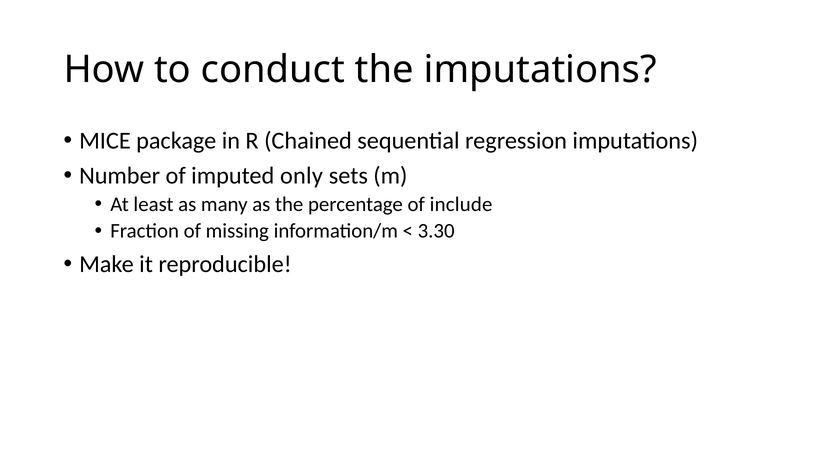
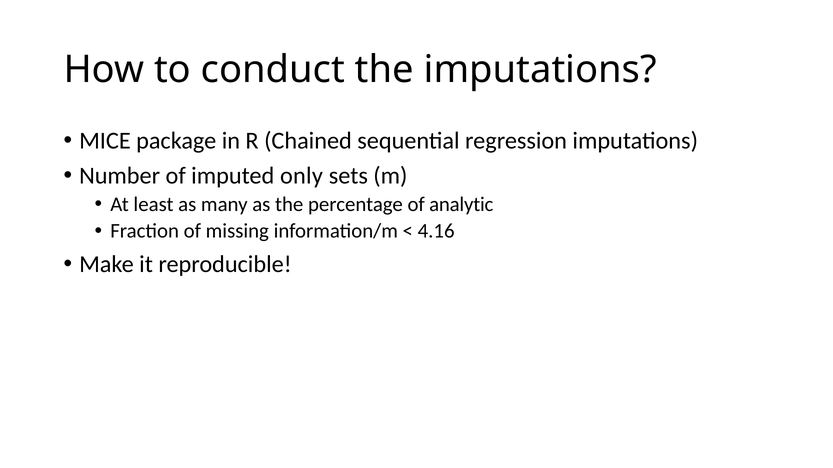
include: include -> analytic
3.30: 3.30 -> 4.16
